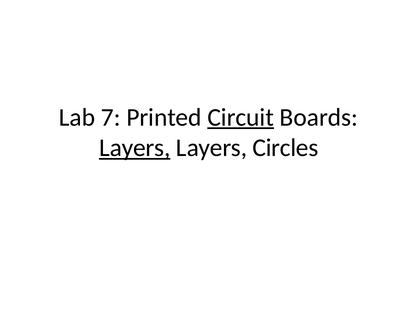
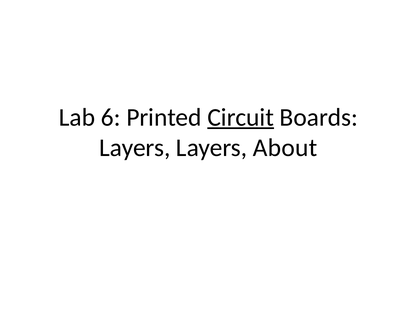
7: 7 -> 6
Layers at (135, 148) underline: present -> none
Circles: Circles -> About
